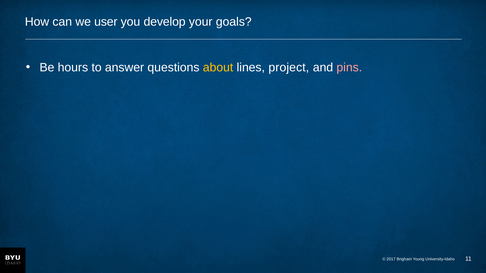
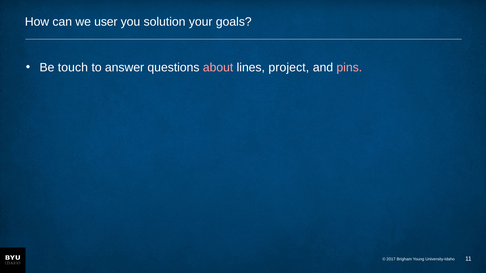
develop: develop -> solution
hours: hours -> touch
about colour: yellow -> pink
